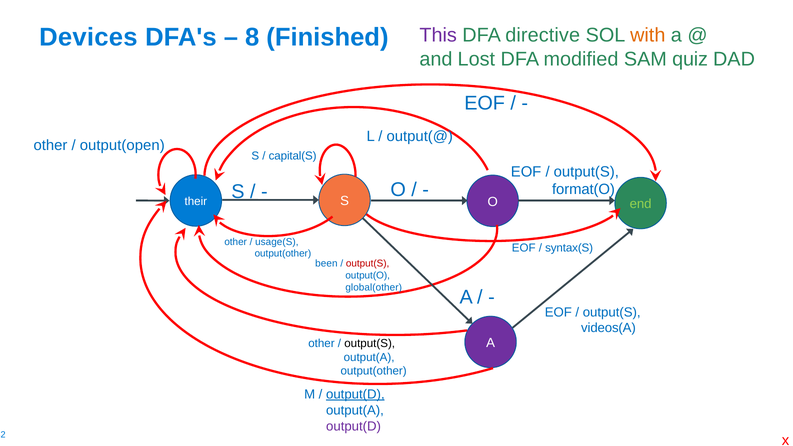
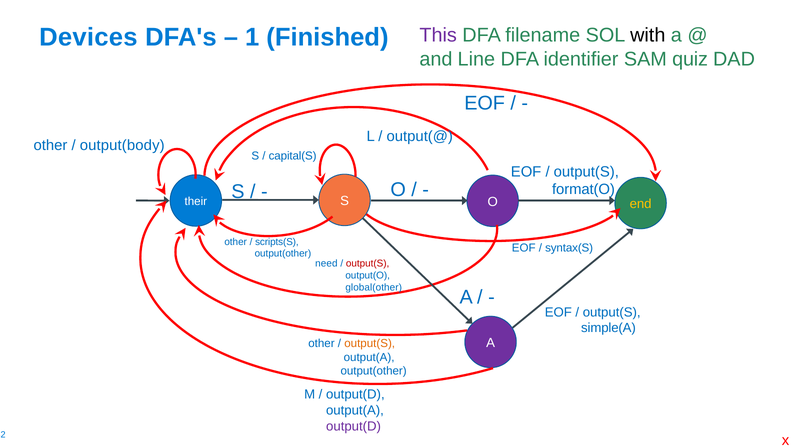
8: 8 -> 1
directive: directive -> filename
with colour: orange -> black
Lost: Lost -> Line
modified: modified -> identifier
output(open: output(open -> output(body
end colour: light green -> yellow
usage(S: usage(S -> scripts(S
been: been -> need
videos(A: videos(A -> simple(A
output(S at (370, 343) colour: black -> orange
output(D at (355, 395) underline: present -> none
